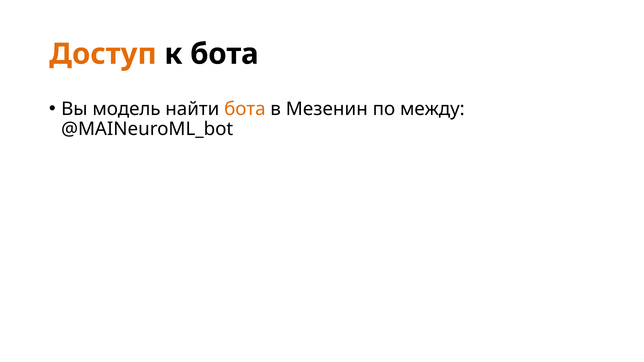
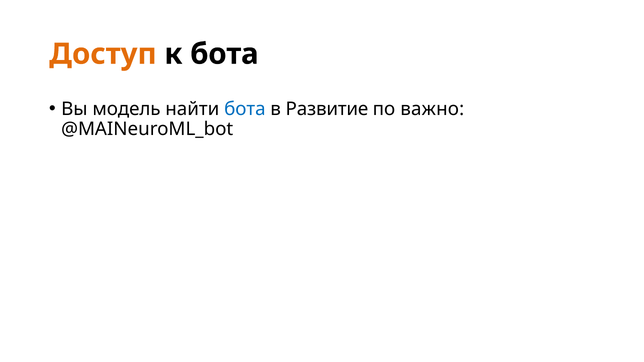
бота at (245, 109) colour: orange -> blue
Мезенин: Мезенин -> Развитие
между: между -> важно
